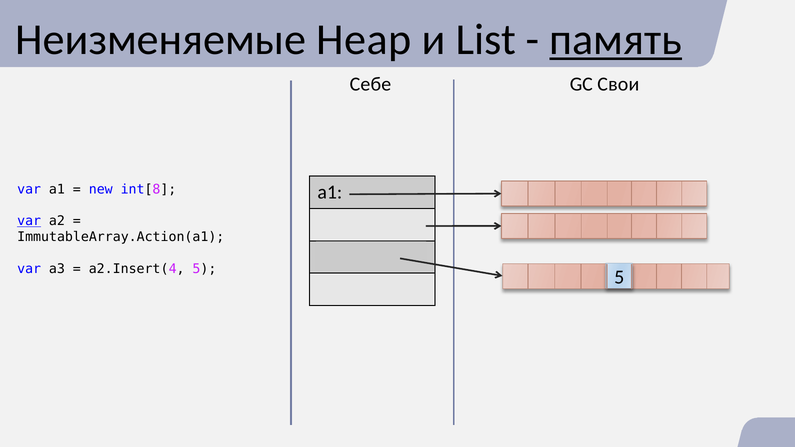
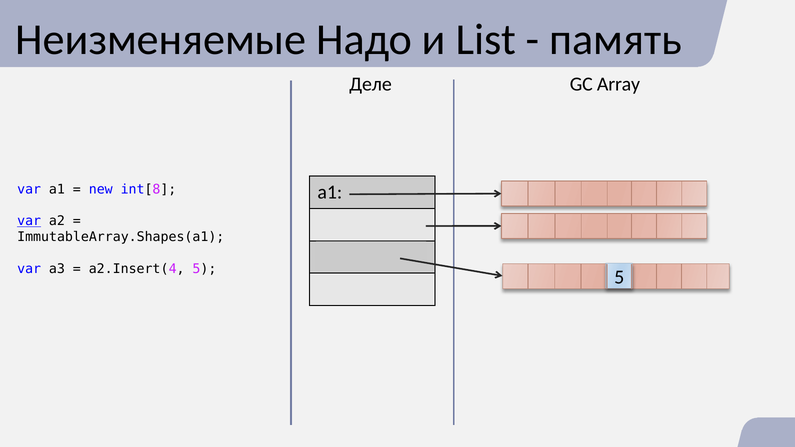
Heap: Heap -> Надо
память underline: present -> none
Себе: Себе -> Деле
GC Свои: Свои -> Array
ImmutableArray.Action(a1: ImmutableArray.Action(a1 -> ImmutableArray.Shapes(a1
